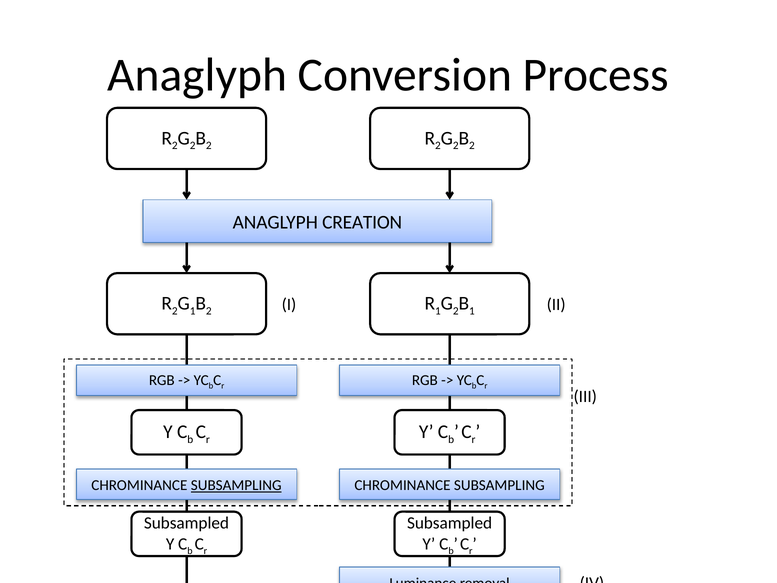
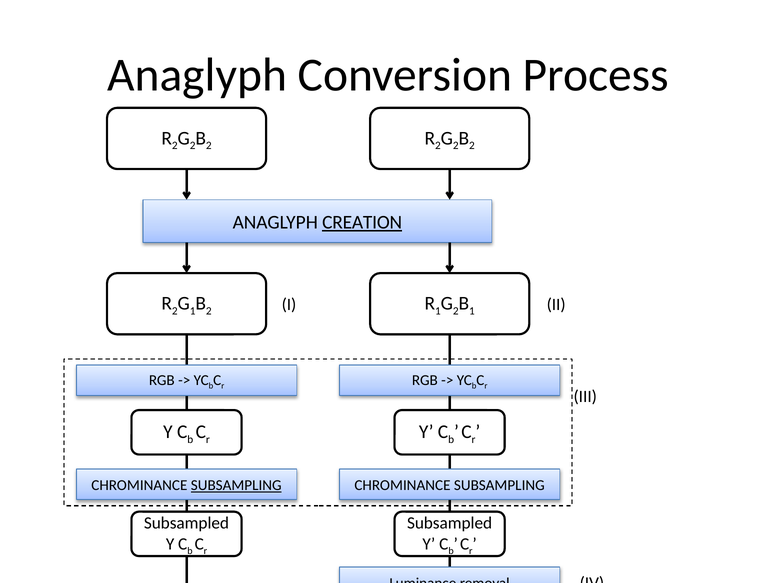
CREATION underline: none -> present
